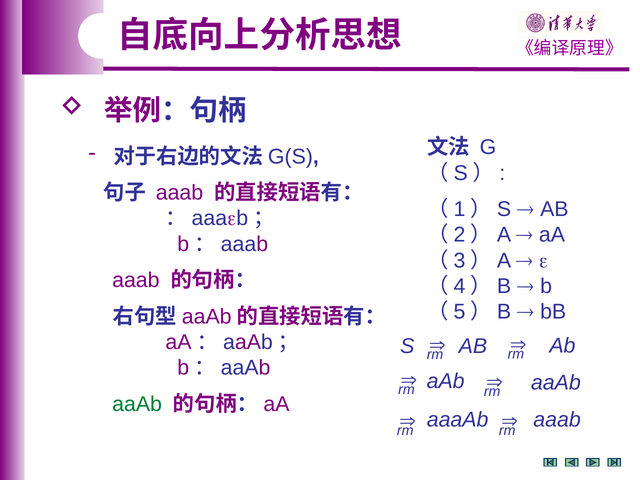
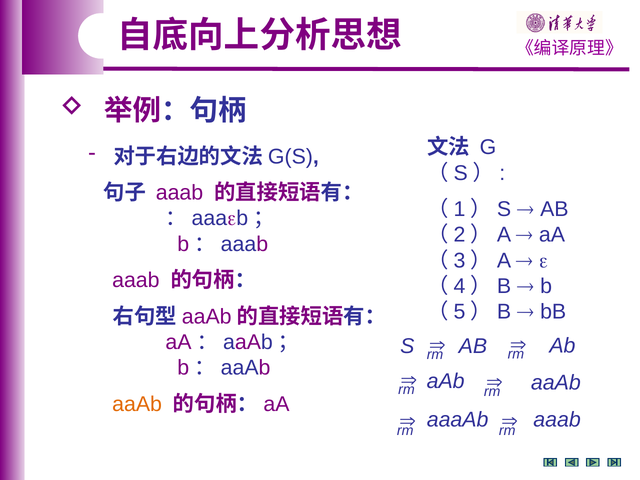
aaAb at (137, 404) colour: green -> orange
